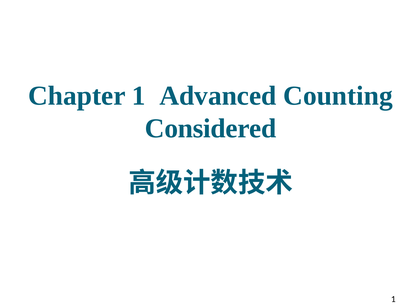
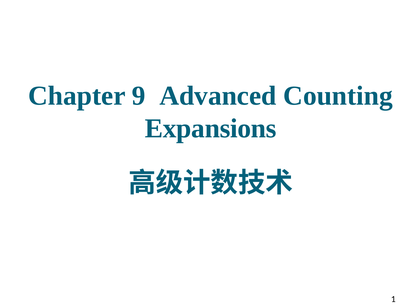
Chapter 1: 1 -> 9
Considered: Considered -> Expansions
